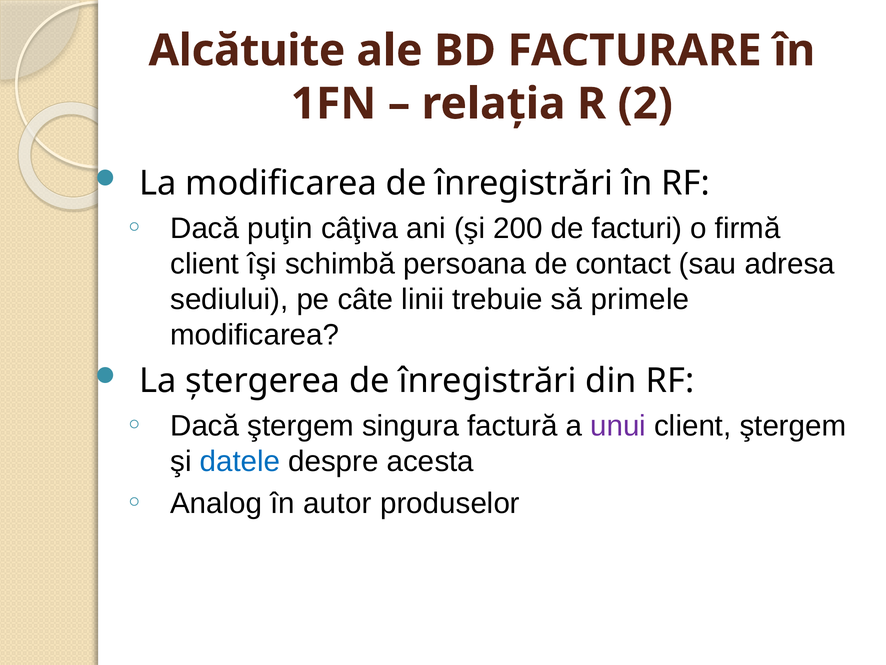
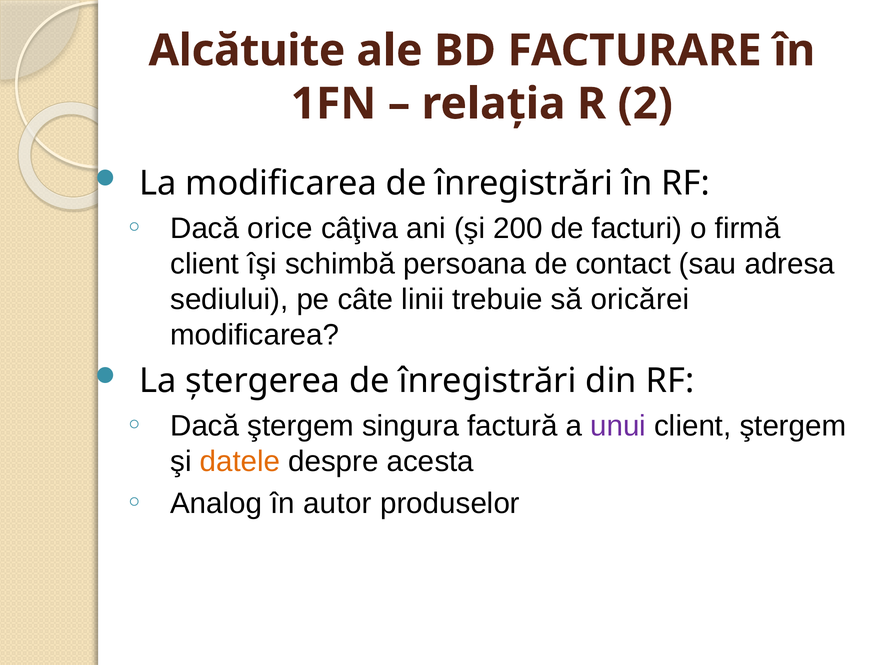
puţin: puţin -> orice
primele: primele -> oricărei
datele colour: blue -> orange
